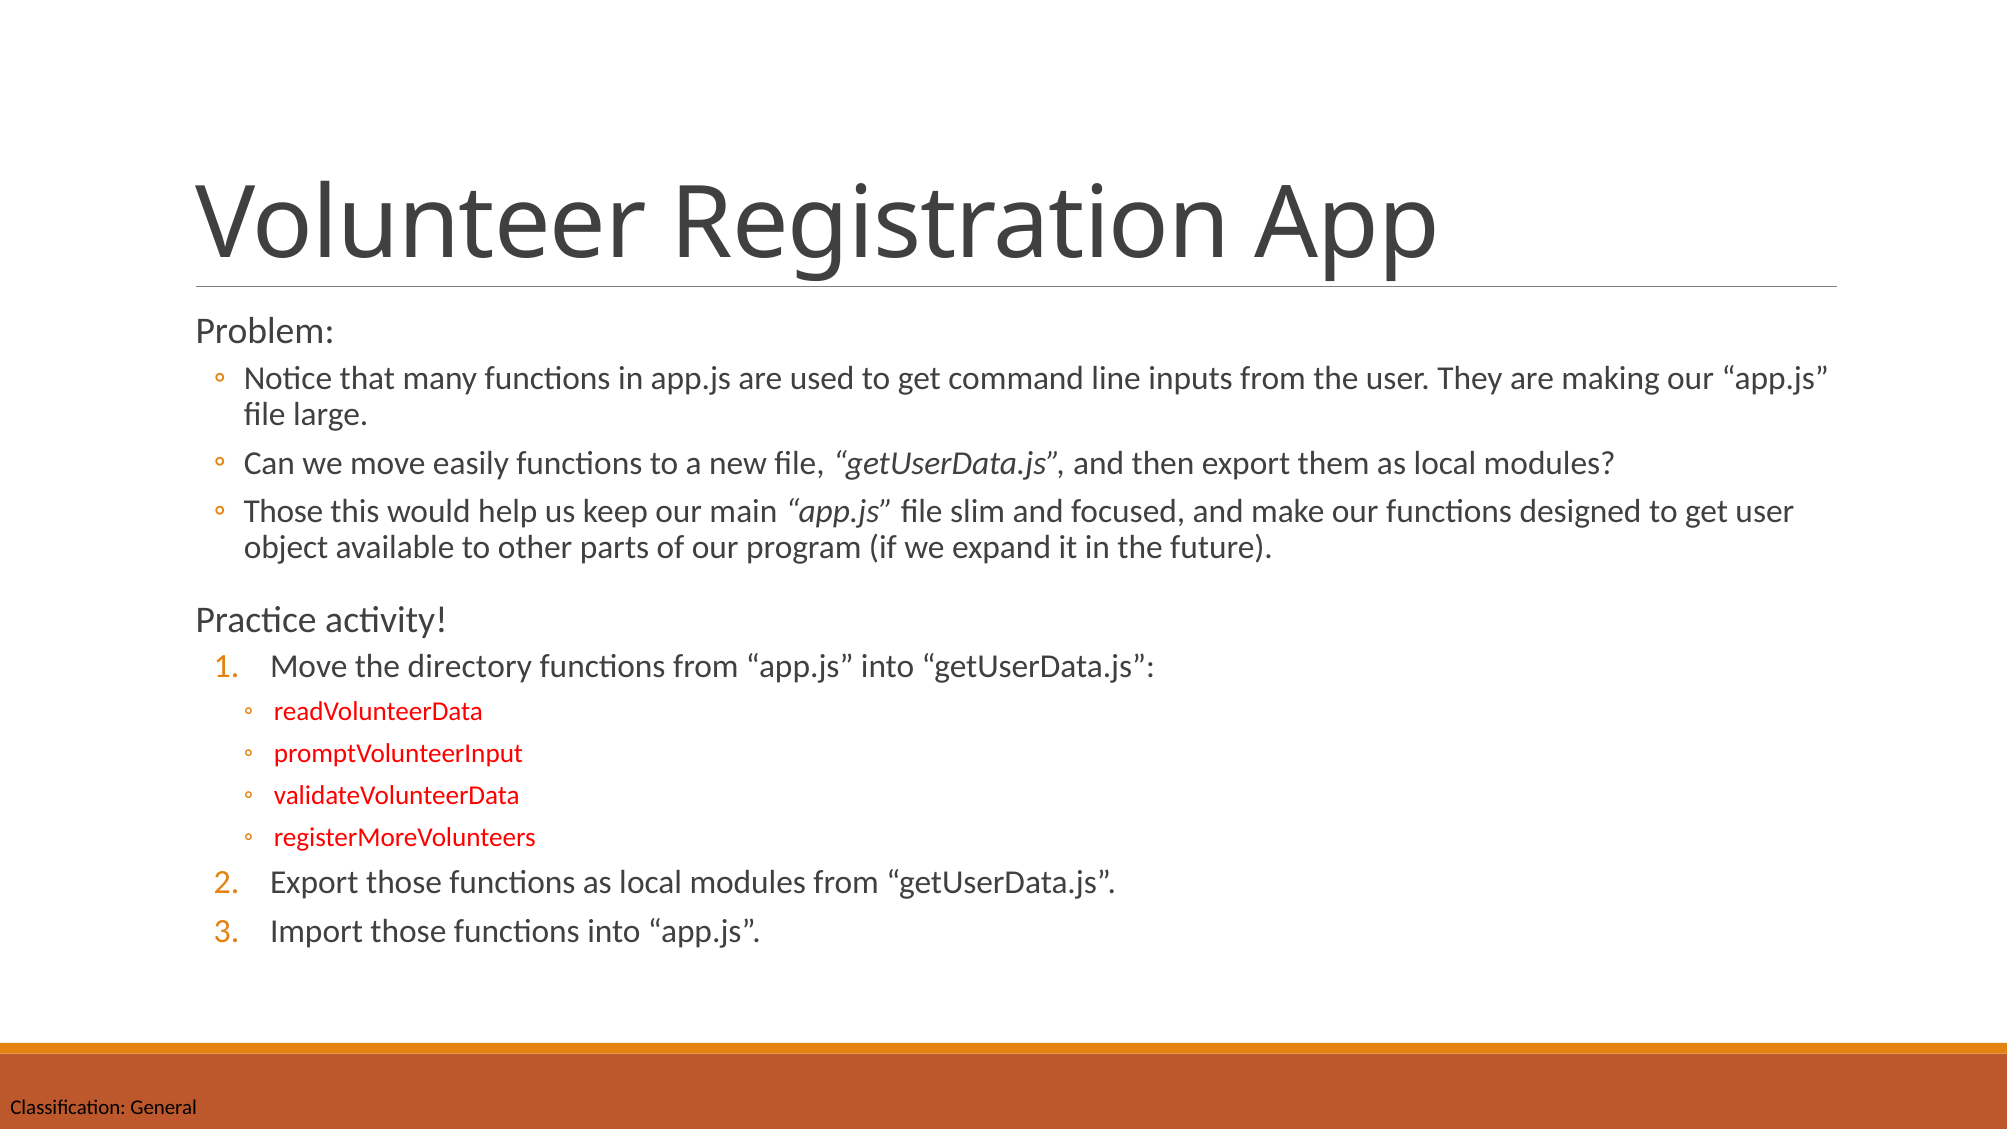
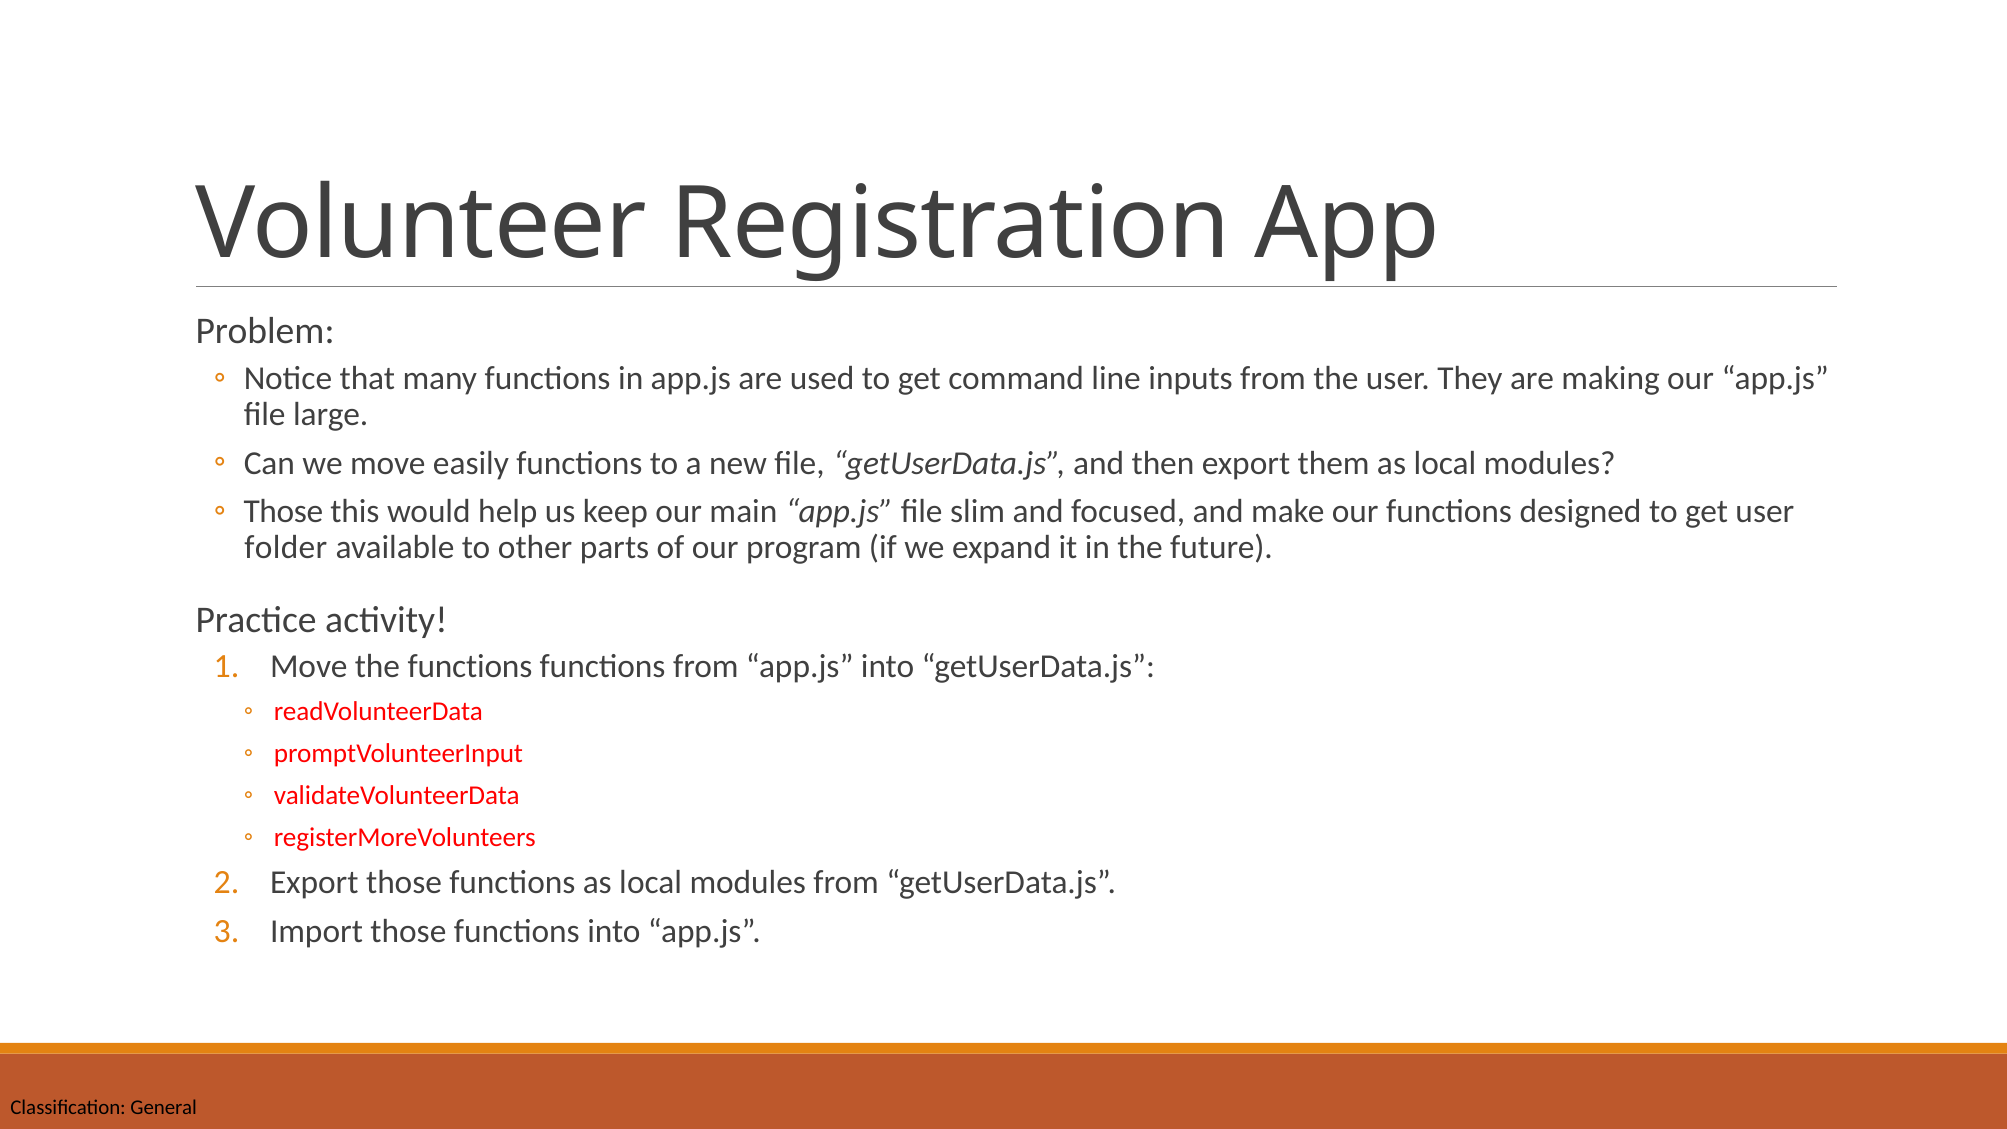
object: object -> folder
the directory: directory -> functions
